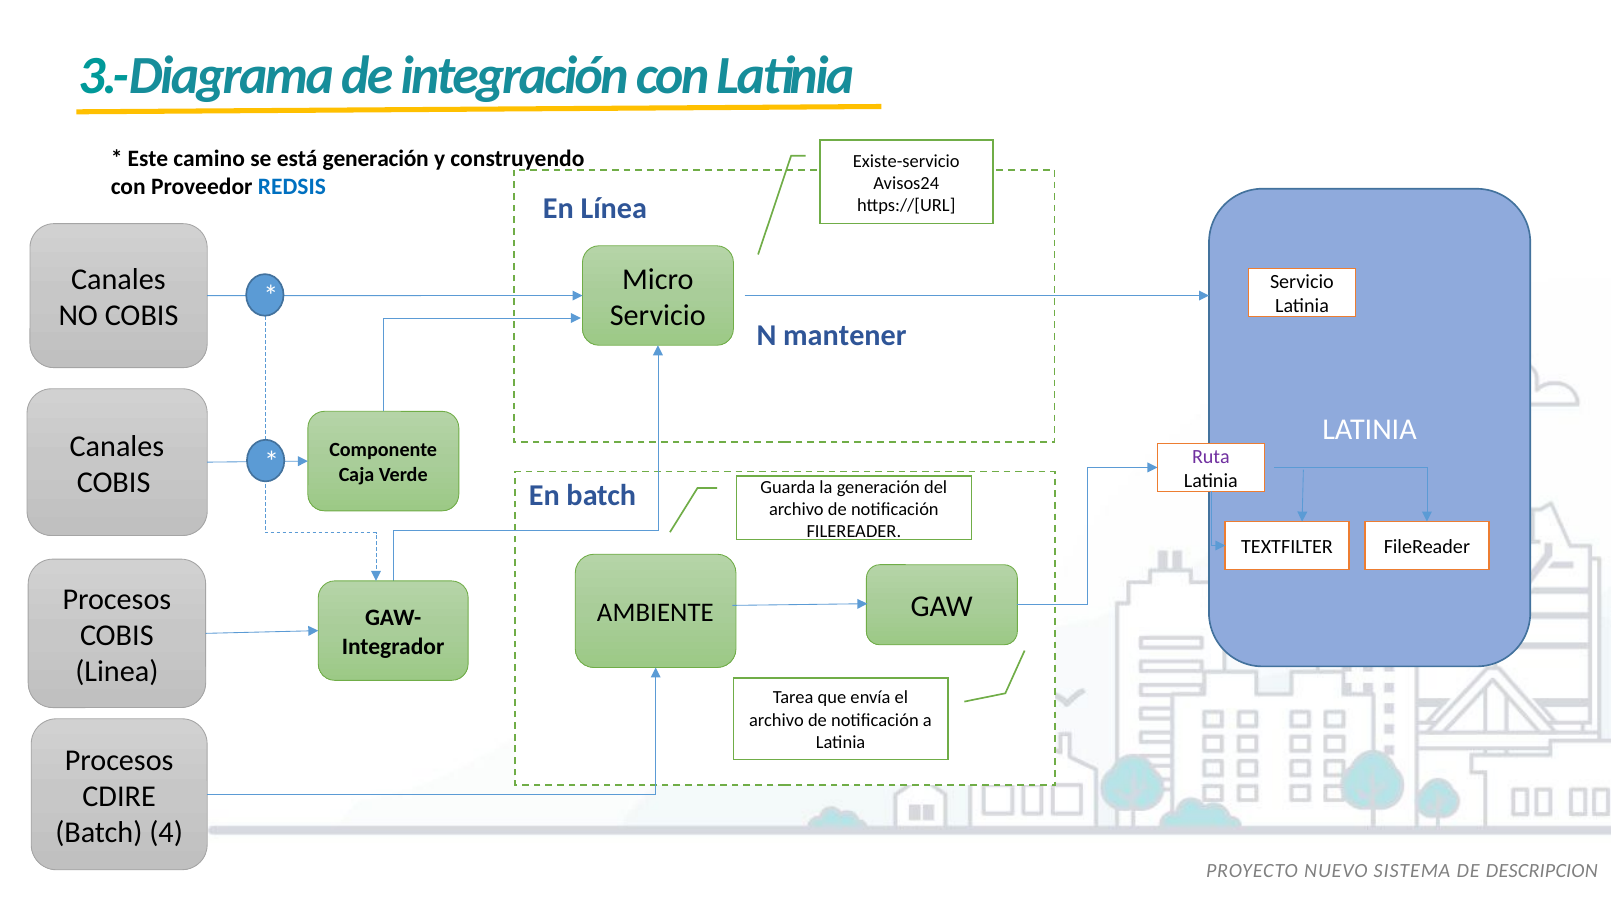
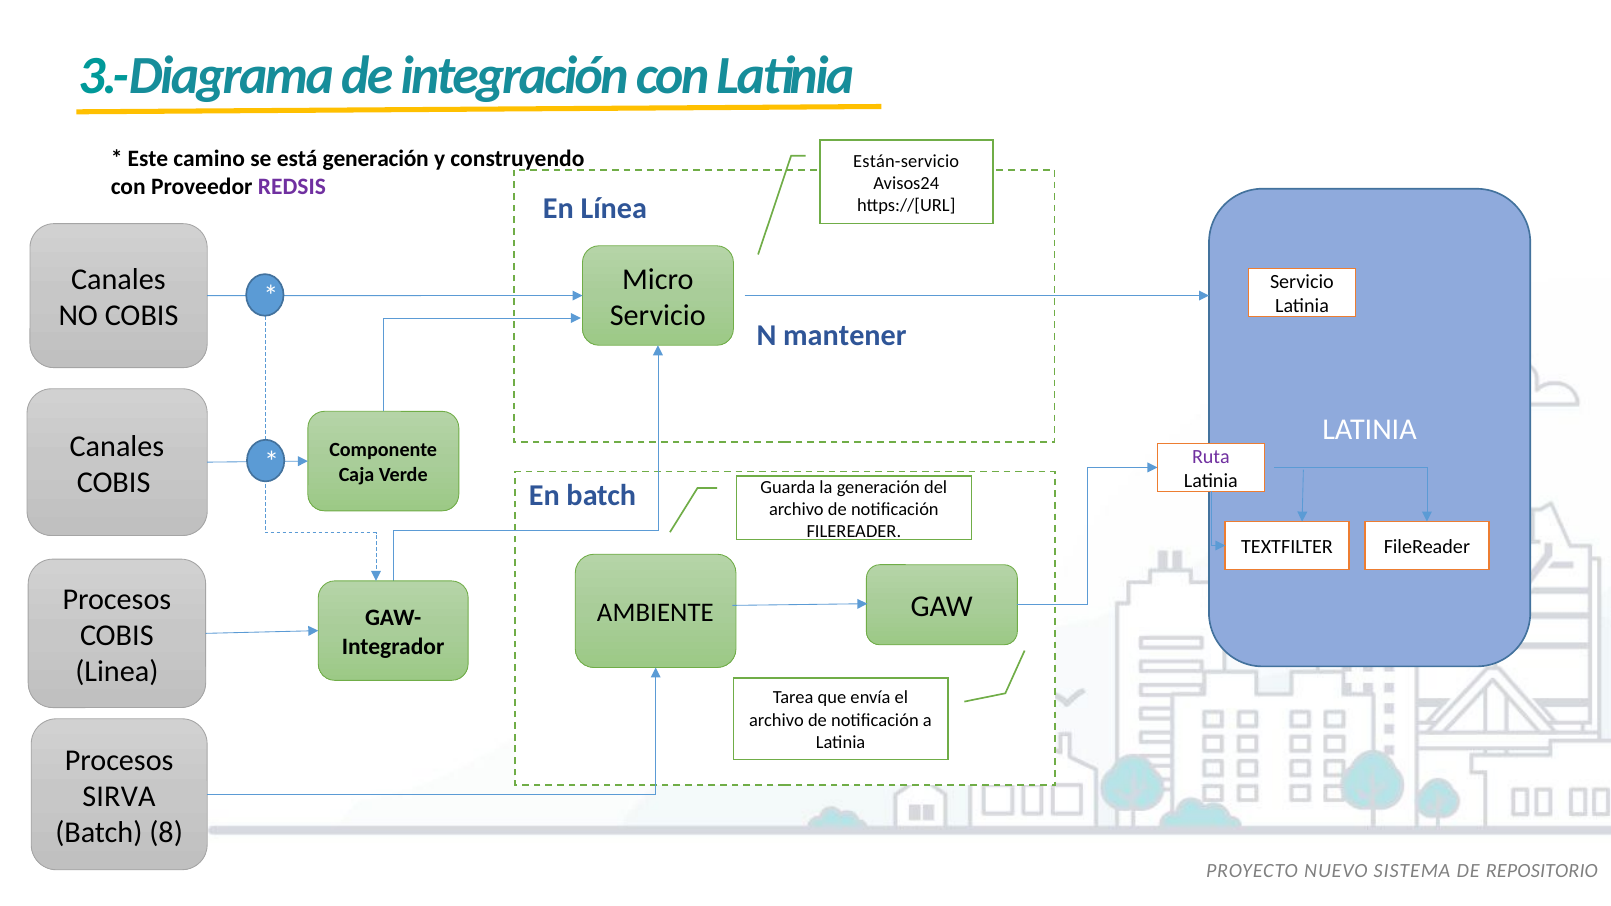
Existe-servicio: Existe-servicio -> Están-servicio
REDSIS colour: blue -> purple
CDIRE: CDIRE -> SIRVA
4: 4 -> 8
DESCRIPCION: DESCRIPCION -> REPOSITORIO
